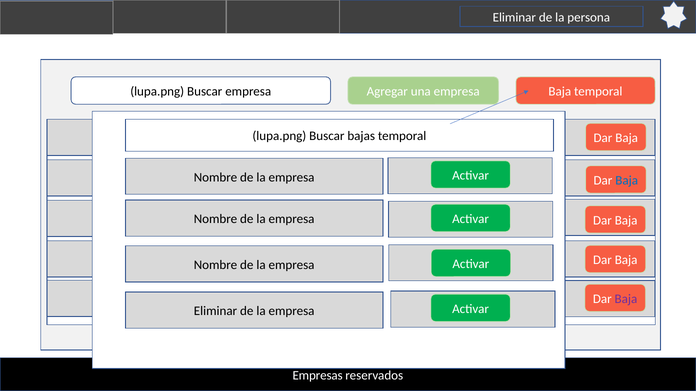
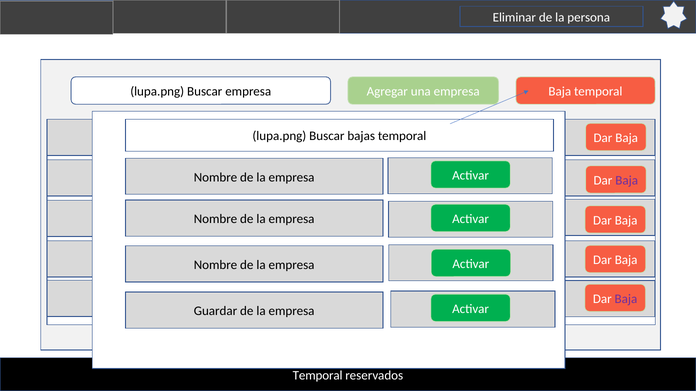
Baja at (627, 181) colour: blue -> purple
Eliminar at (215, 311): Eliminar -> Guardar
Empresas at (318, 376): Empresas -> Temporal
